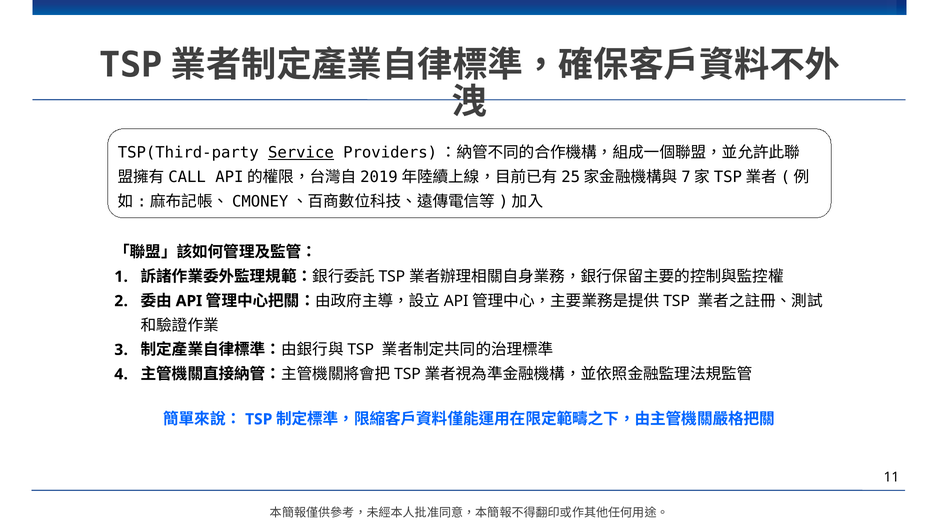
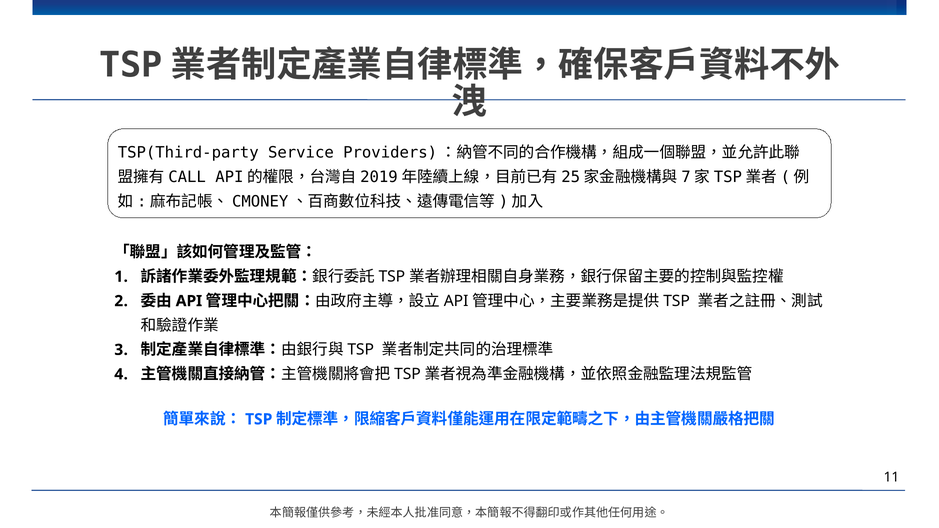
Service underline: present -> none
